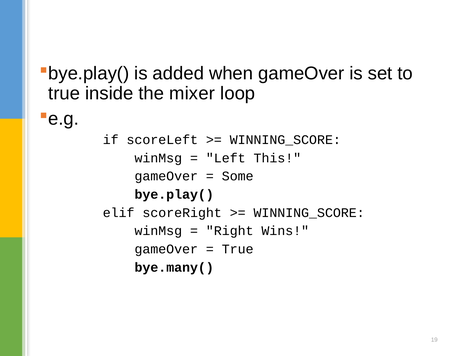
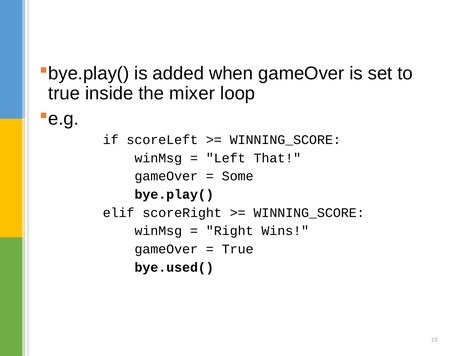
This: This -> That
bye.many(: bye.many( -> bye.used(
